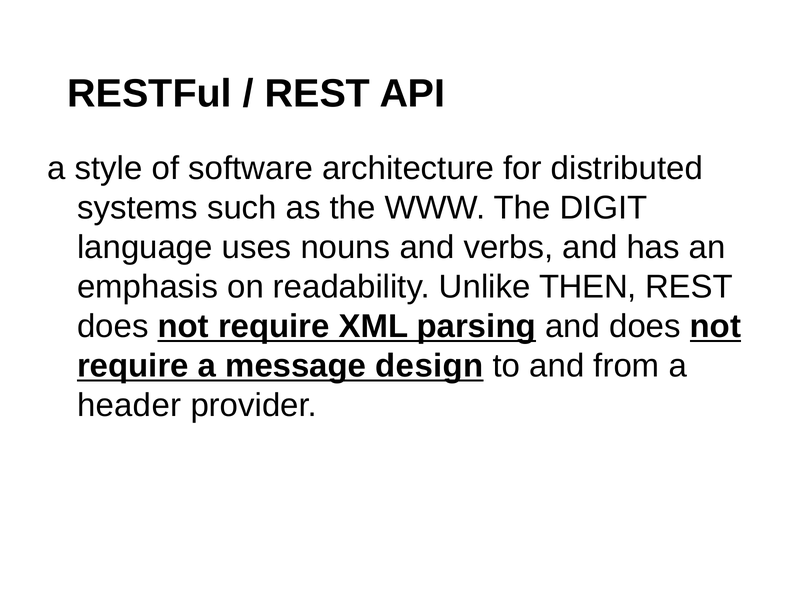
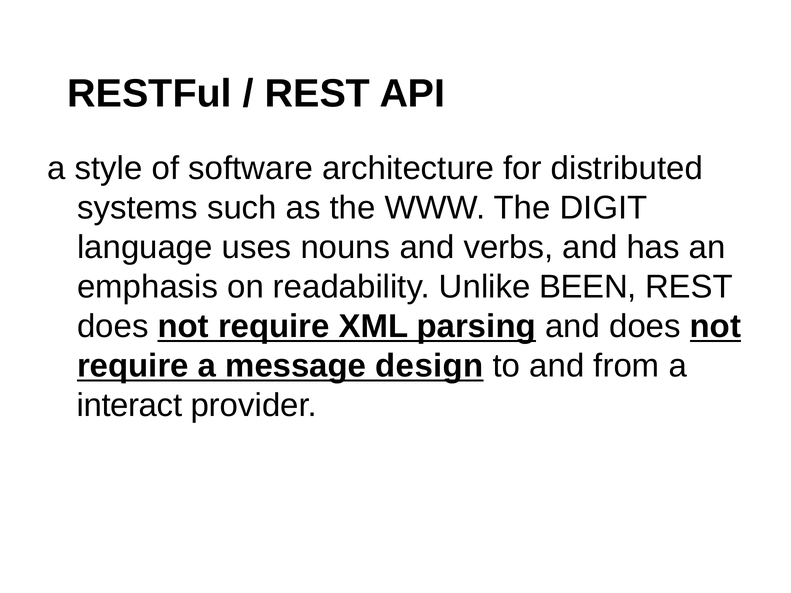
THEN: THEN -> BEEN
header: header -> interact
